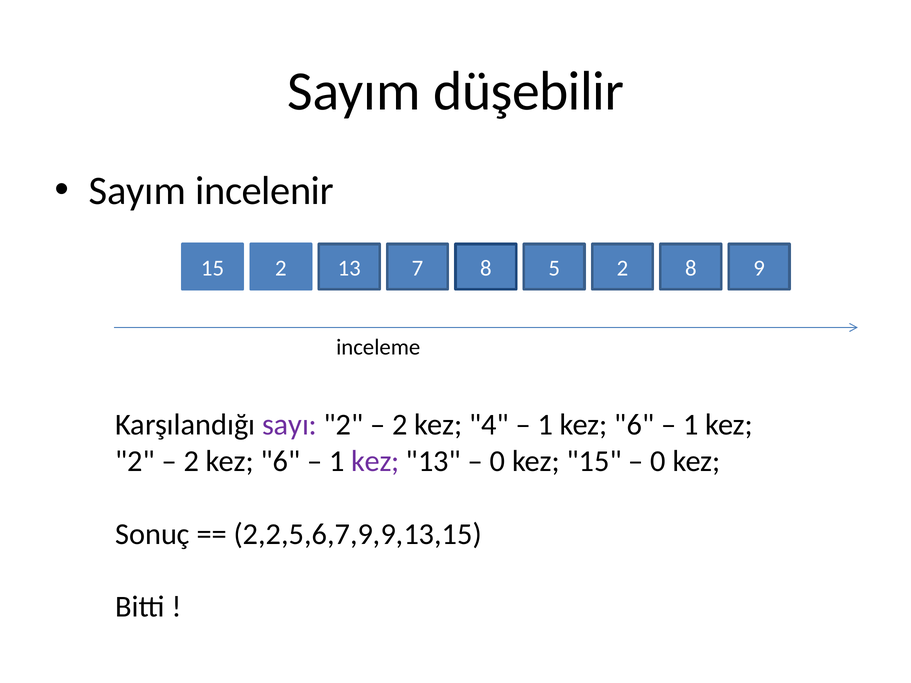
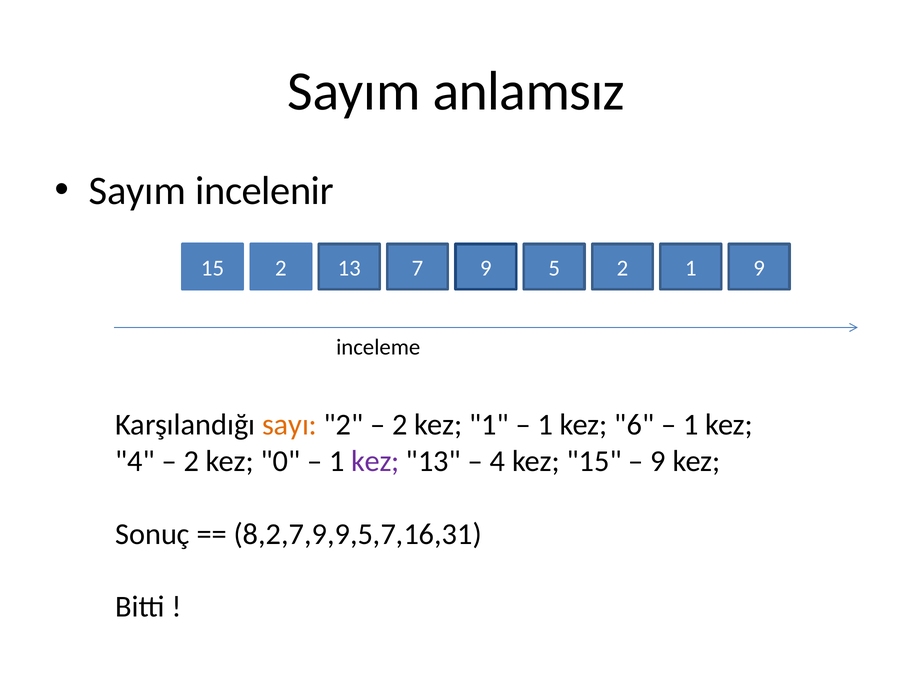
düşebilir: düşebilir -> anlamsız
13 8: 8 -> 9
2 8: 8 -> 1
sayı colour: purple -> orange
kez 4: 4 -> 1
2 at (135, 461): 2 -> 4
2 kez 6: 6 -> 0
0 at (498, 461): 0 -> 4
0 at (658, 461): 0 -> 9
2,2,5,6,7,9,9,13,15: 2,2,5,6,7,9,9,13,15 -> 8,2,7,9,9,5,7,16,31
